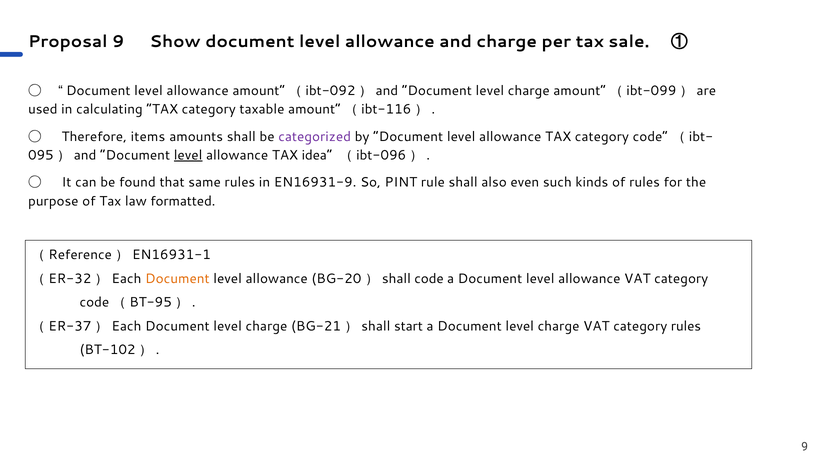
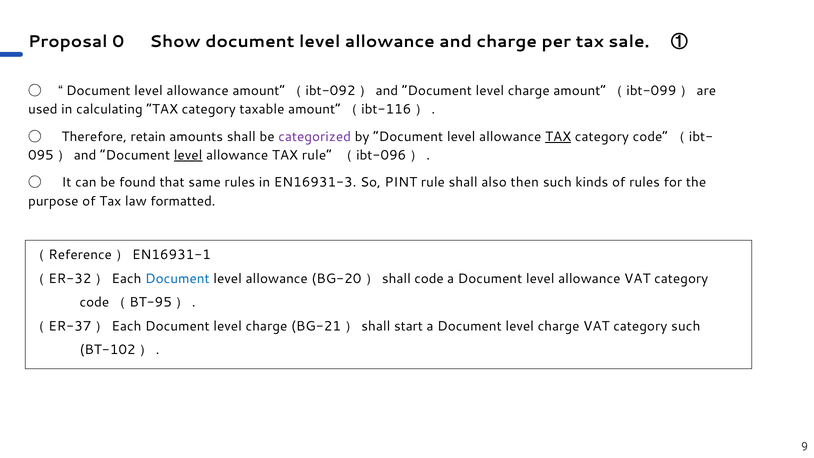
Proposal 9: 9 -> 0
items: items -> retain
TAX at (558, 137) underline: none -> present
TAX idea: idea -> rule
EN16931-9: EN16931-9 -> EN16931-3
even: even -> then
Document at (177, 279) colour: orange -> blue
category rules: rules -> such
